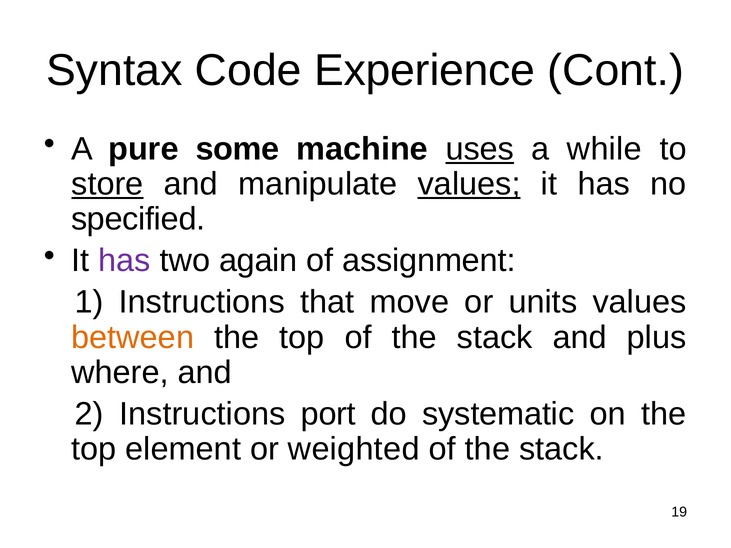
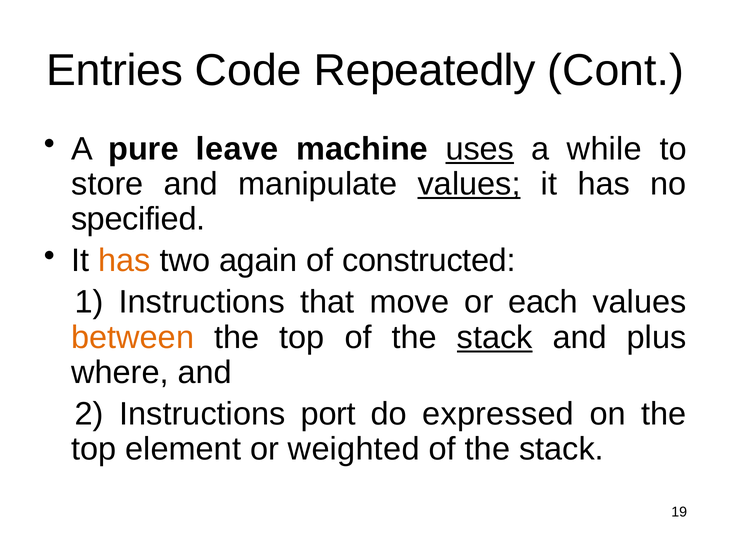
Syntax: Syntax -> Entries
Experience: Experience -> Repeatedly
some: some -> leave
store underline: present -> none
has at (124, 261) colour: purple -> orange
assignment: assignment -> constructed
units: units -> each
stack at (495, 338) underline: none -> present
systematic: systematic -> expressed
